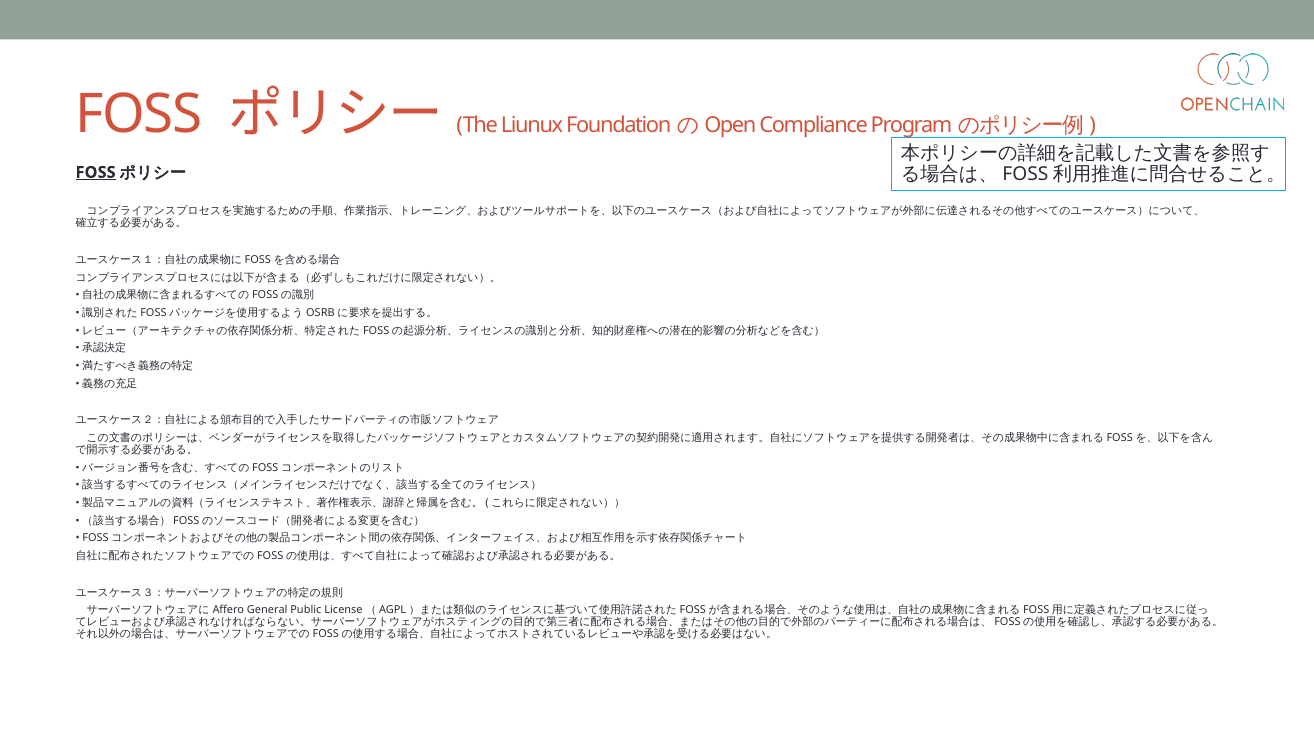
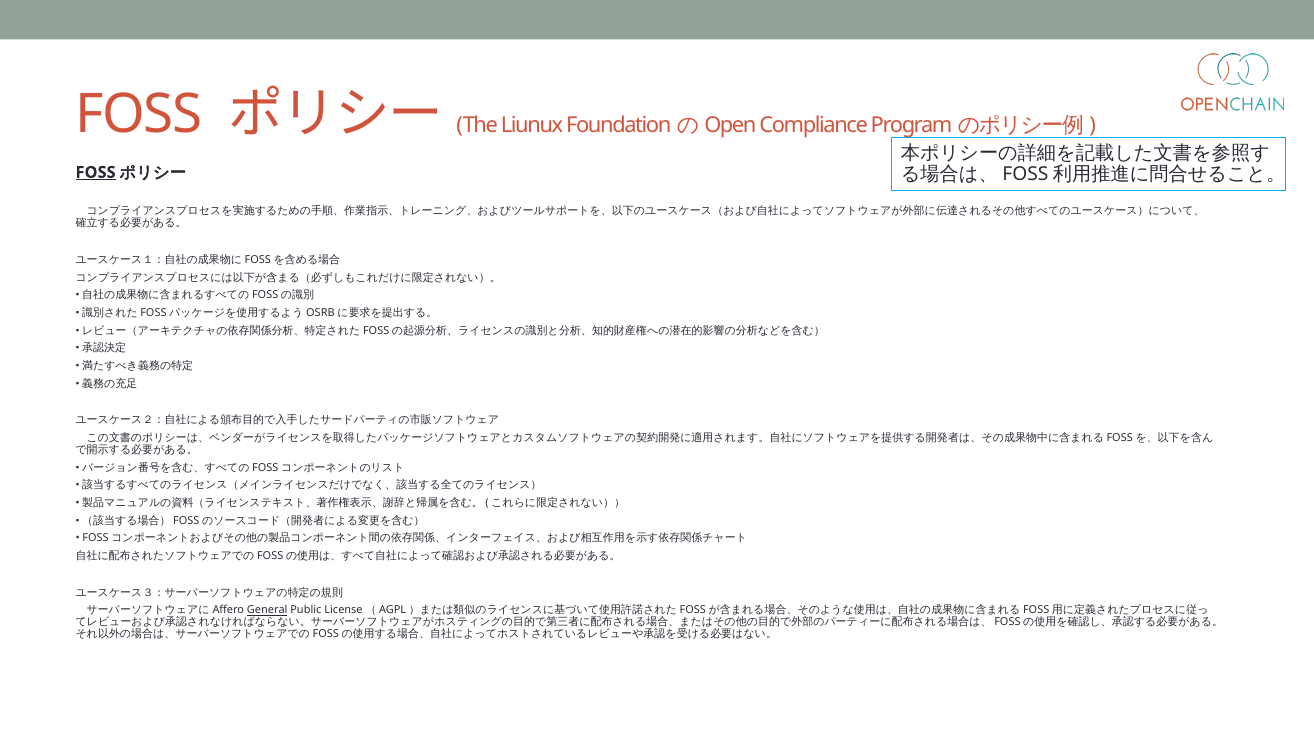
General underline: none -> present
